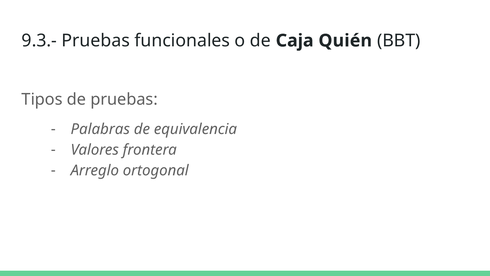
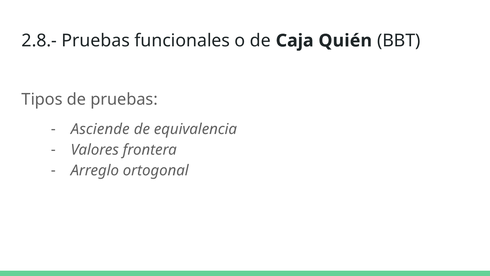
9.3.-: 9.3.- -> 2.8.-
Palabras: Palabras -> Asciende
